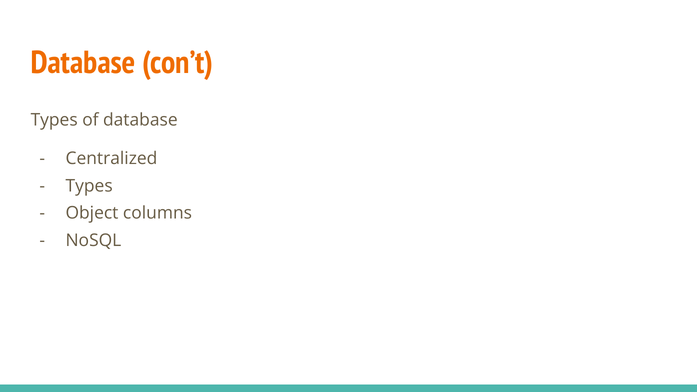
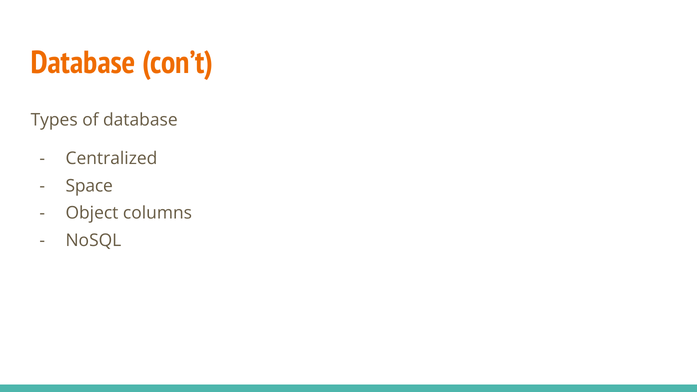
Types at (89, 186): Types -> Space
